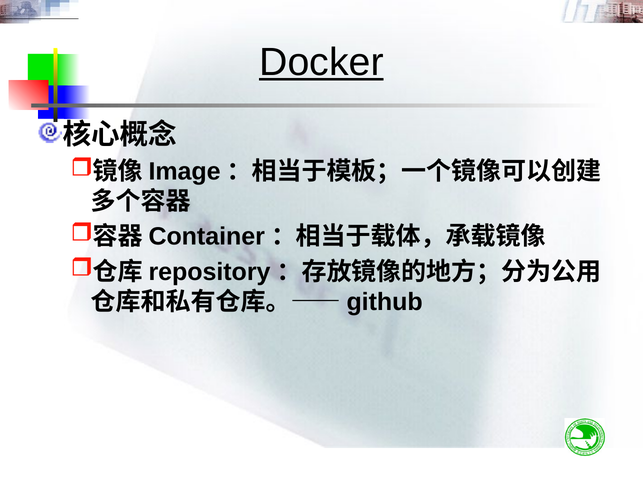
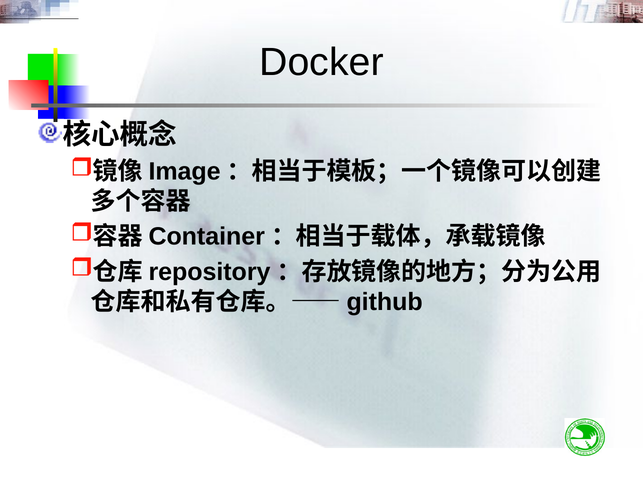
Docker underline: present -> none
